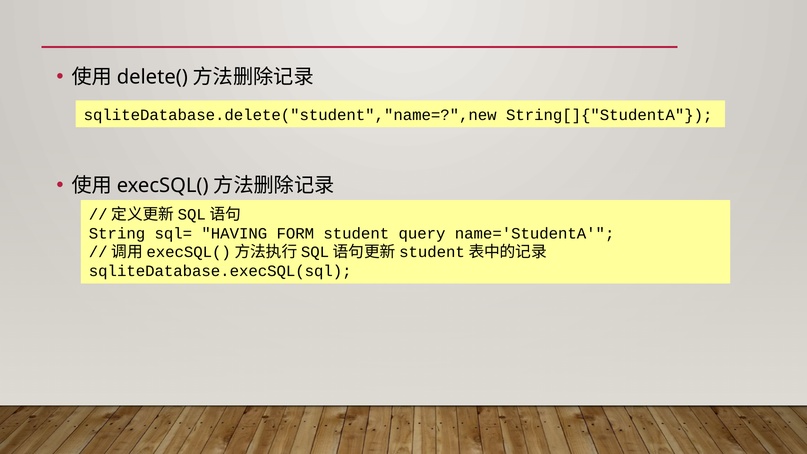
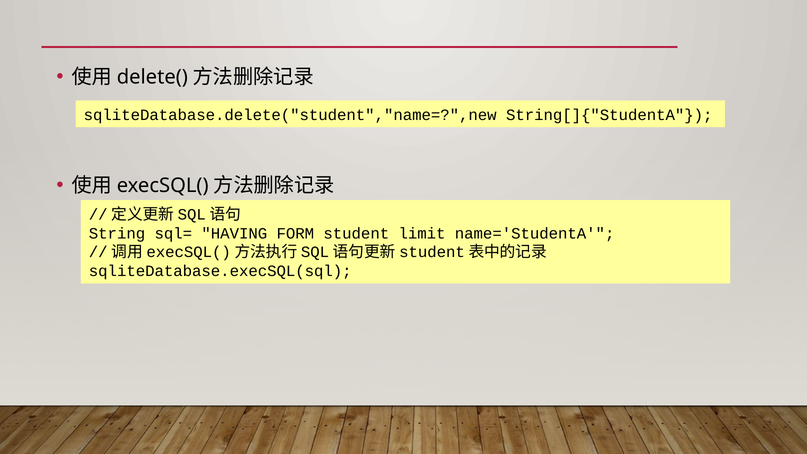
query: query -> limit
